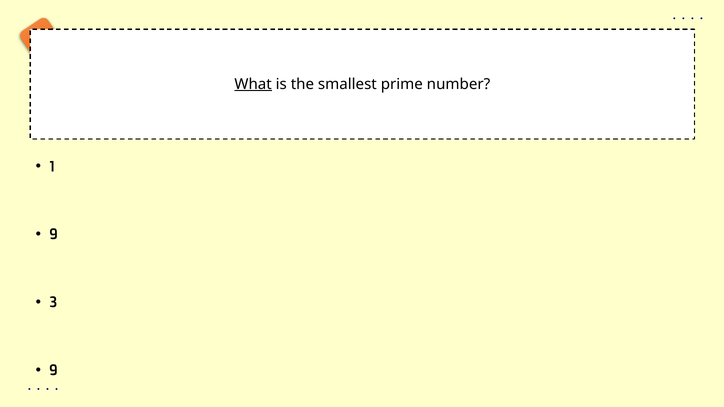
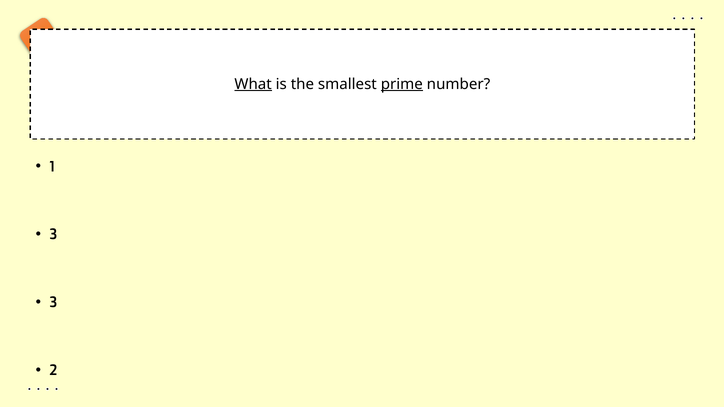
prime underline: none -> present
9 at (54, 235): 9 -> 3
9 at (53, 370): 9 -> 2
